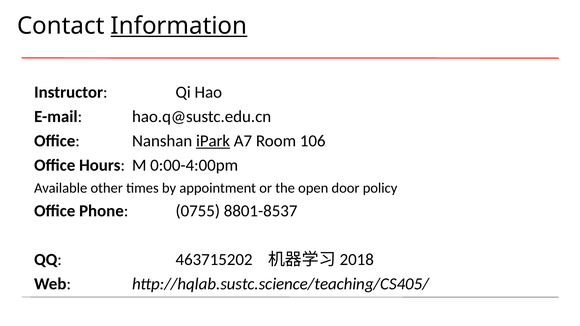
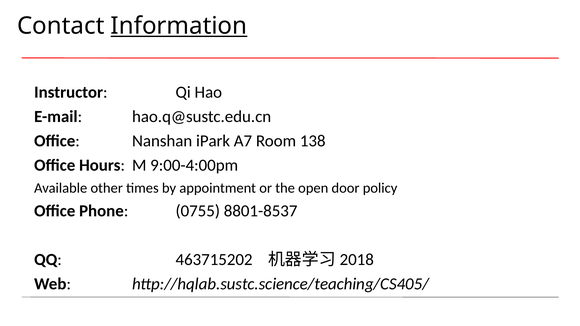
iPark underline: present -> none
106: 106 -> 138
0:00-4:00pm: 0:00-4:00pm -> 9:00-4:00pm
